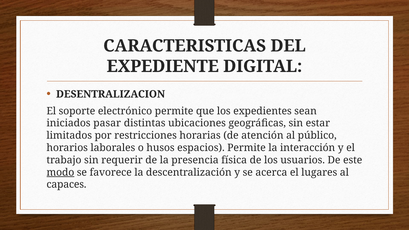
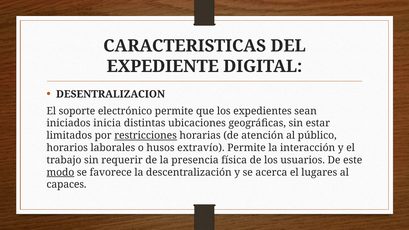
pasar: pasar -> inicia
restricciones underline: none -> present
espacios: espacios -> extravío
